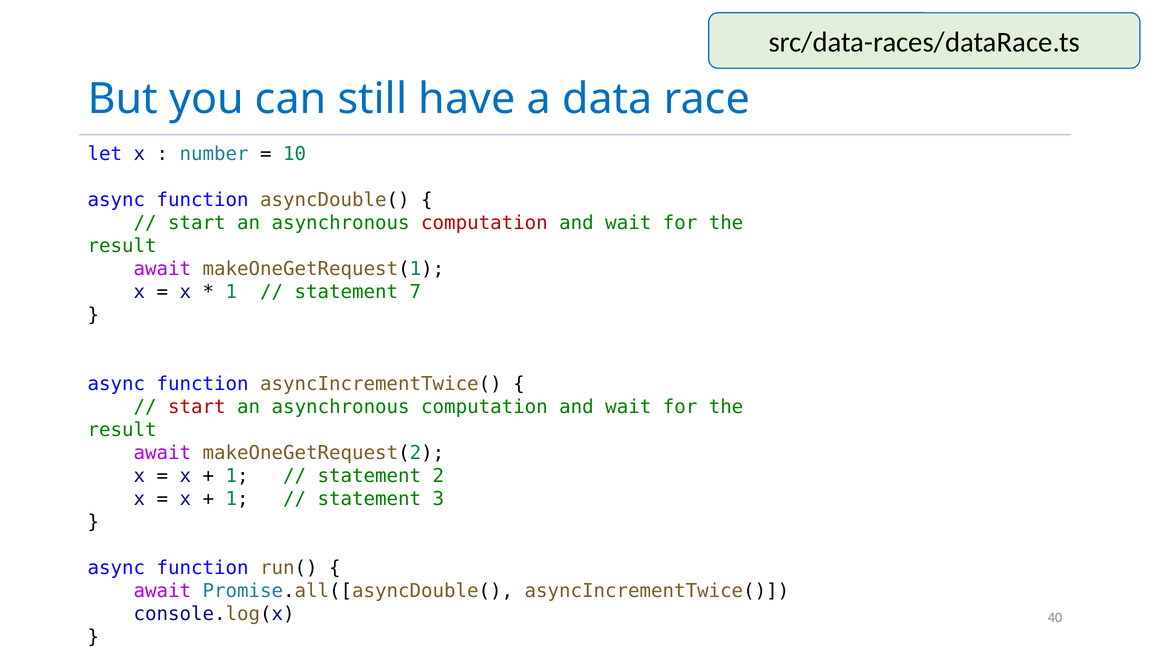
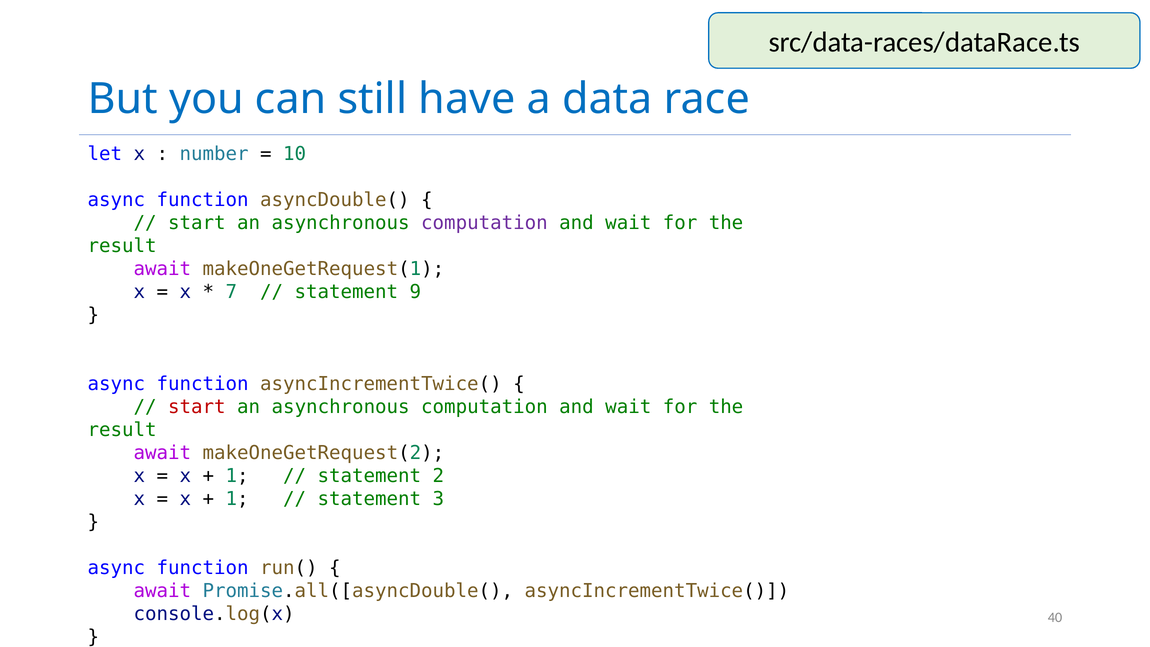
computation at (484, 223) colour: red -> purple
1 at (231, 292): 1 -> 7
7: 7 -> 9
